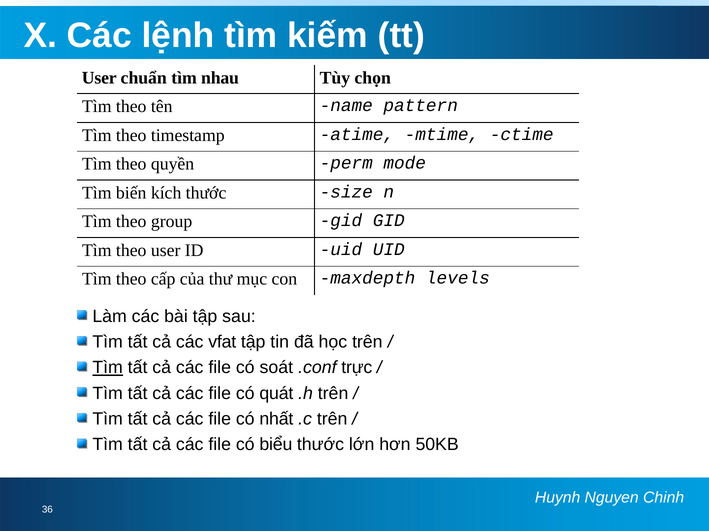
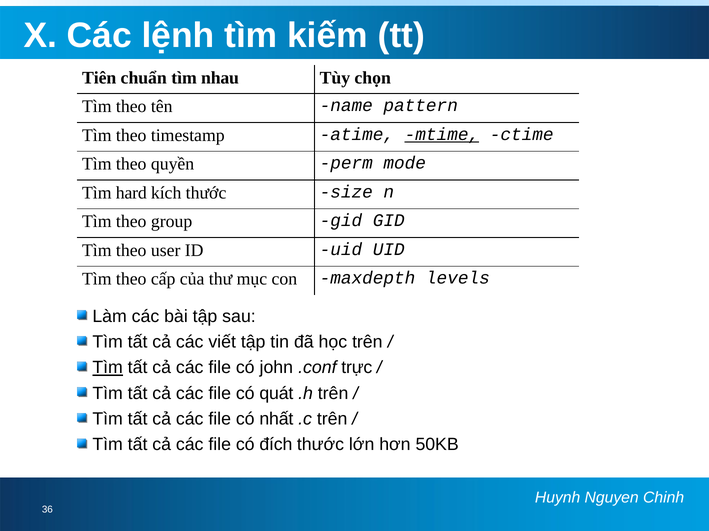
User at (99, 78): User -> Tiên
mtime underline: none -> present
biến: biến -> hard
vfat: vfat -> viết
soát: soát -> john
biểu: biểu -> đích
